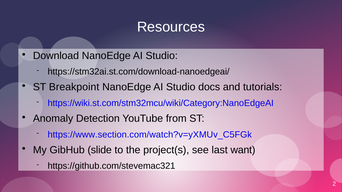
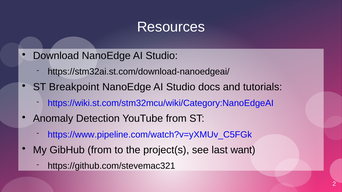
https://www.section.com/watch?v=yXMUv_C5FGk: https://www.section.com/watch?v=yXMUv_C5FGk -> https://www.pipeline.com/watch?v=yXMUv_C5FGk
GibHub slide: slide -> from
